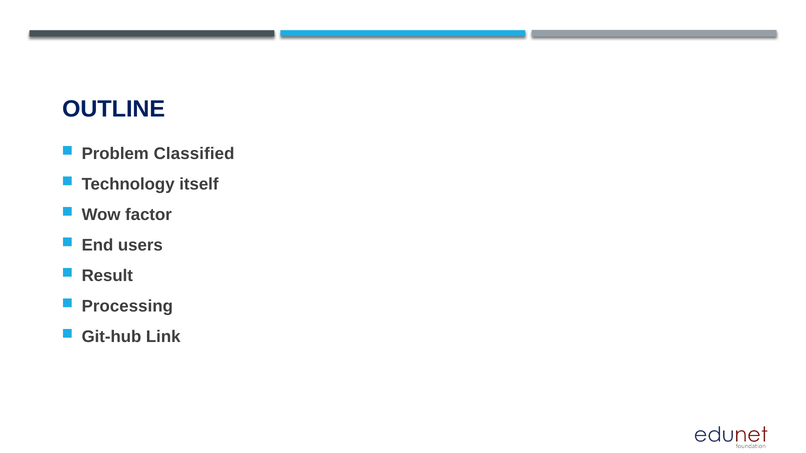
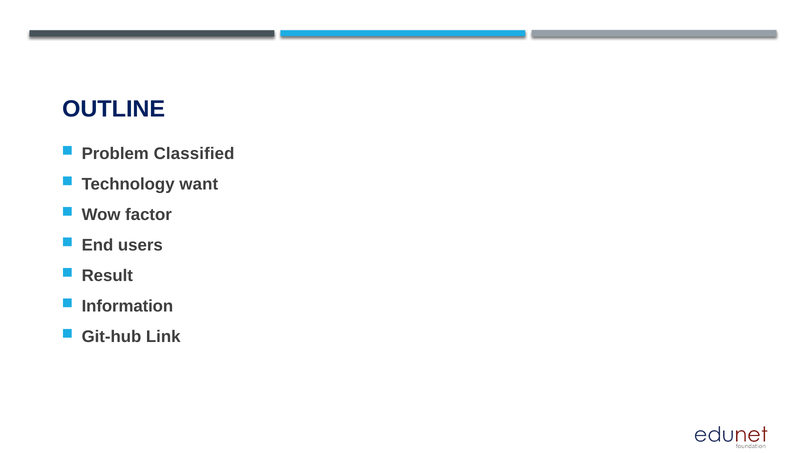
itself: itself -> want
Processing: Processing -> Information
